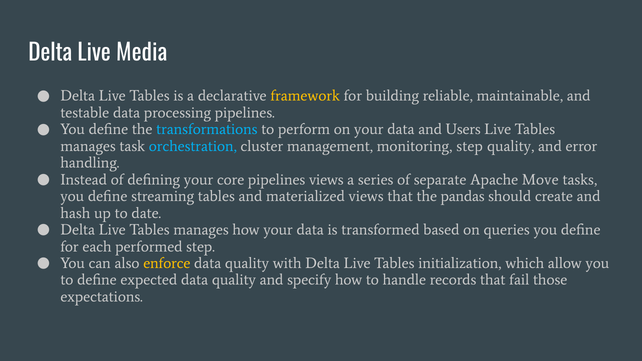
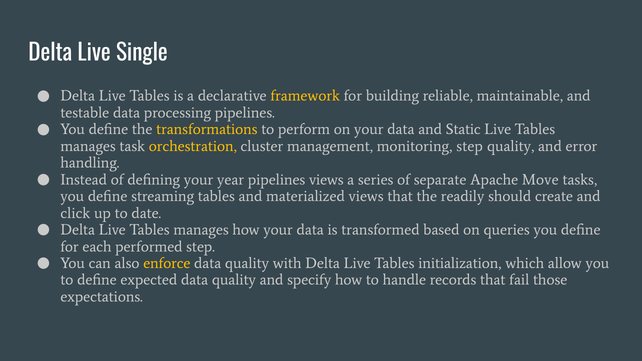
Media: Media -> Single
transformations colour: light blue -> yellow
Users: Users -> Static
orchestration colour: light blue -> yellow
core: core -> year
pandas: pandas -> readily
hash: hash -> click
